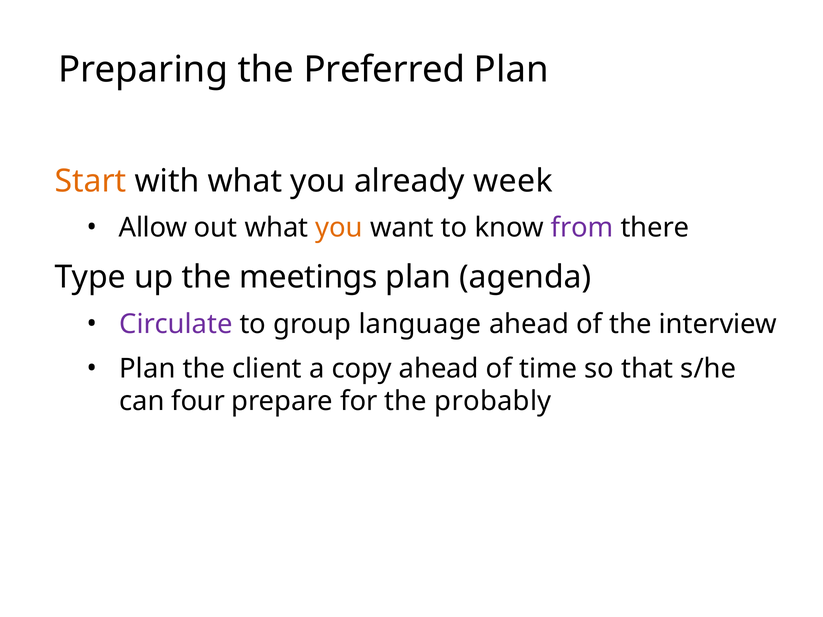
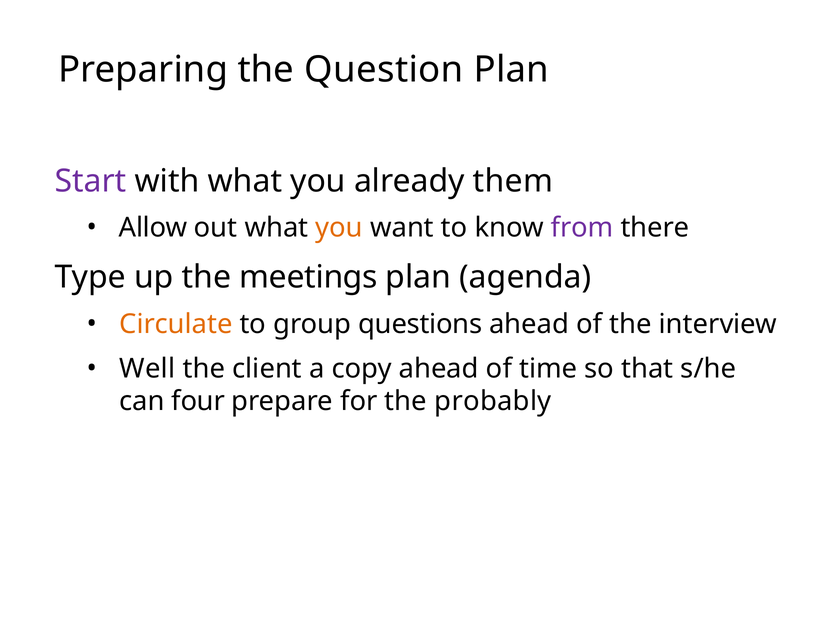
Preferred: Preferred -> Question
Start colour: orange -> purple
week: week -> them
Circulate colour: purple -> orange
language: language -> questions
Plan at (147, 369): Plan -> Well
